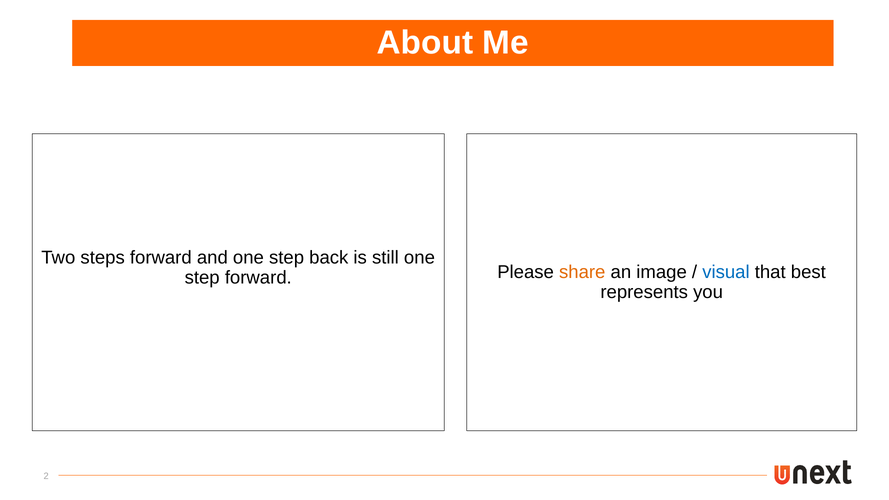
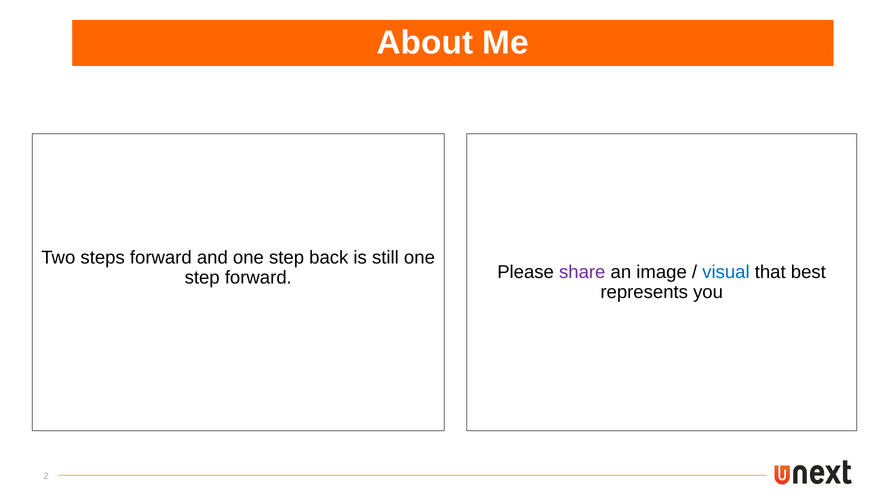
share colour: orange -> purple
